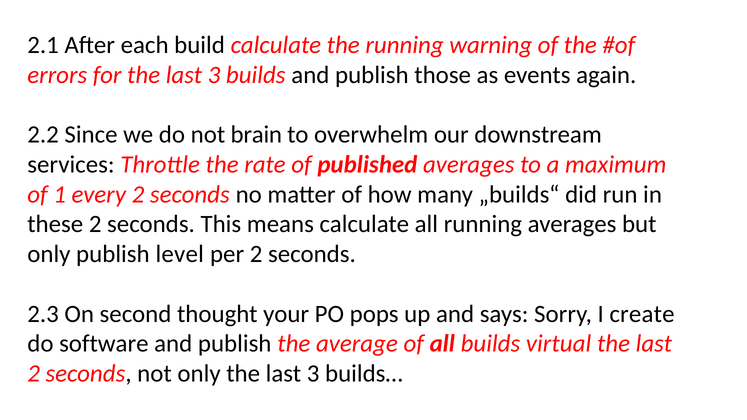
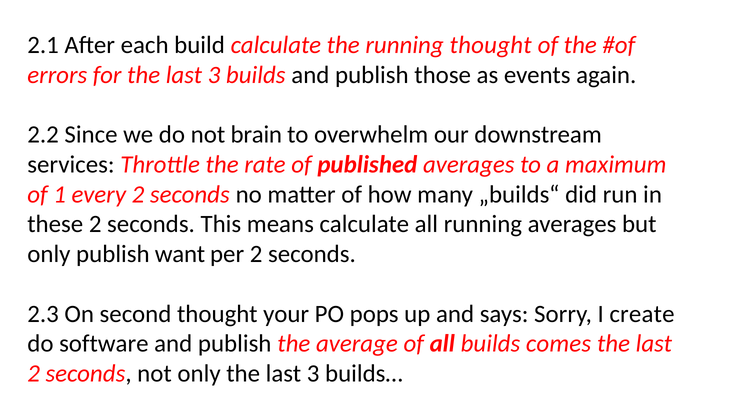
running warning: warning -> thought
level: level -> want
virtual: virtual -> comes
